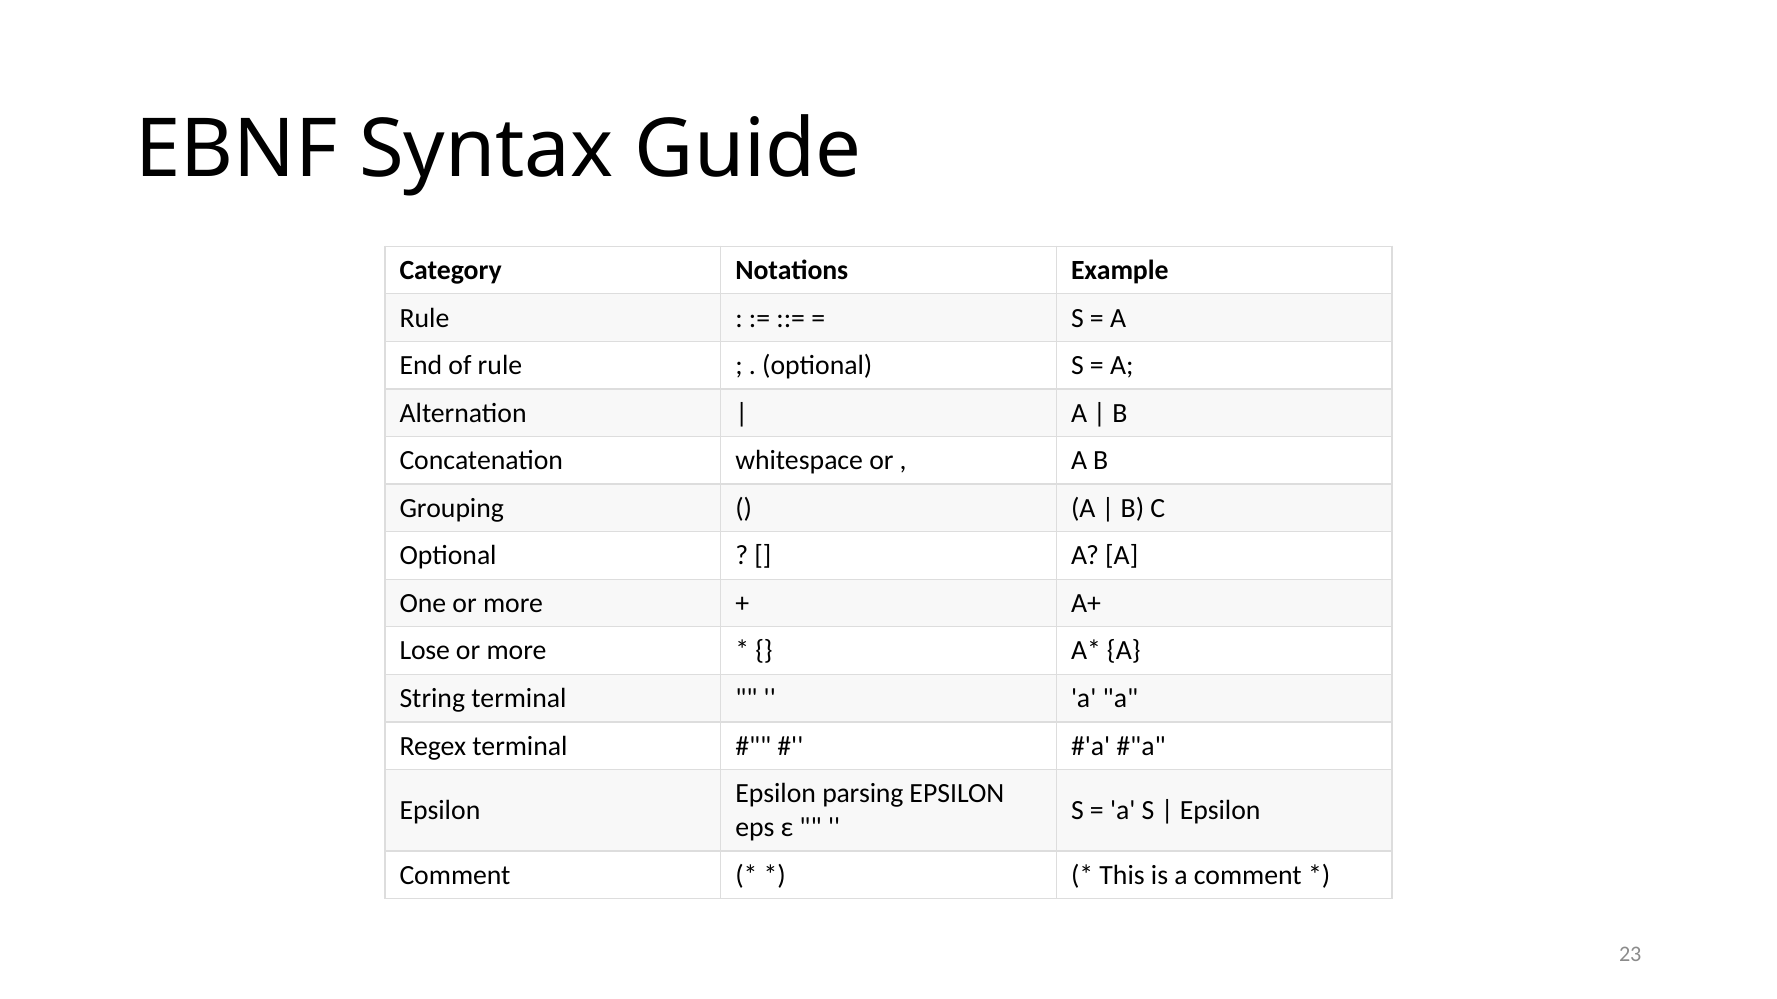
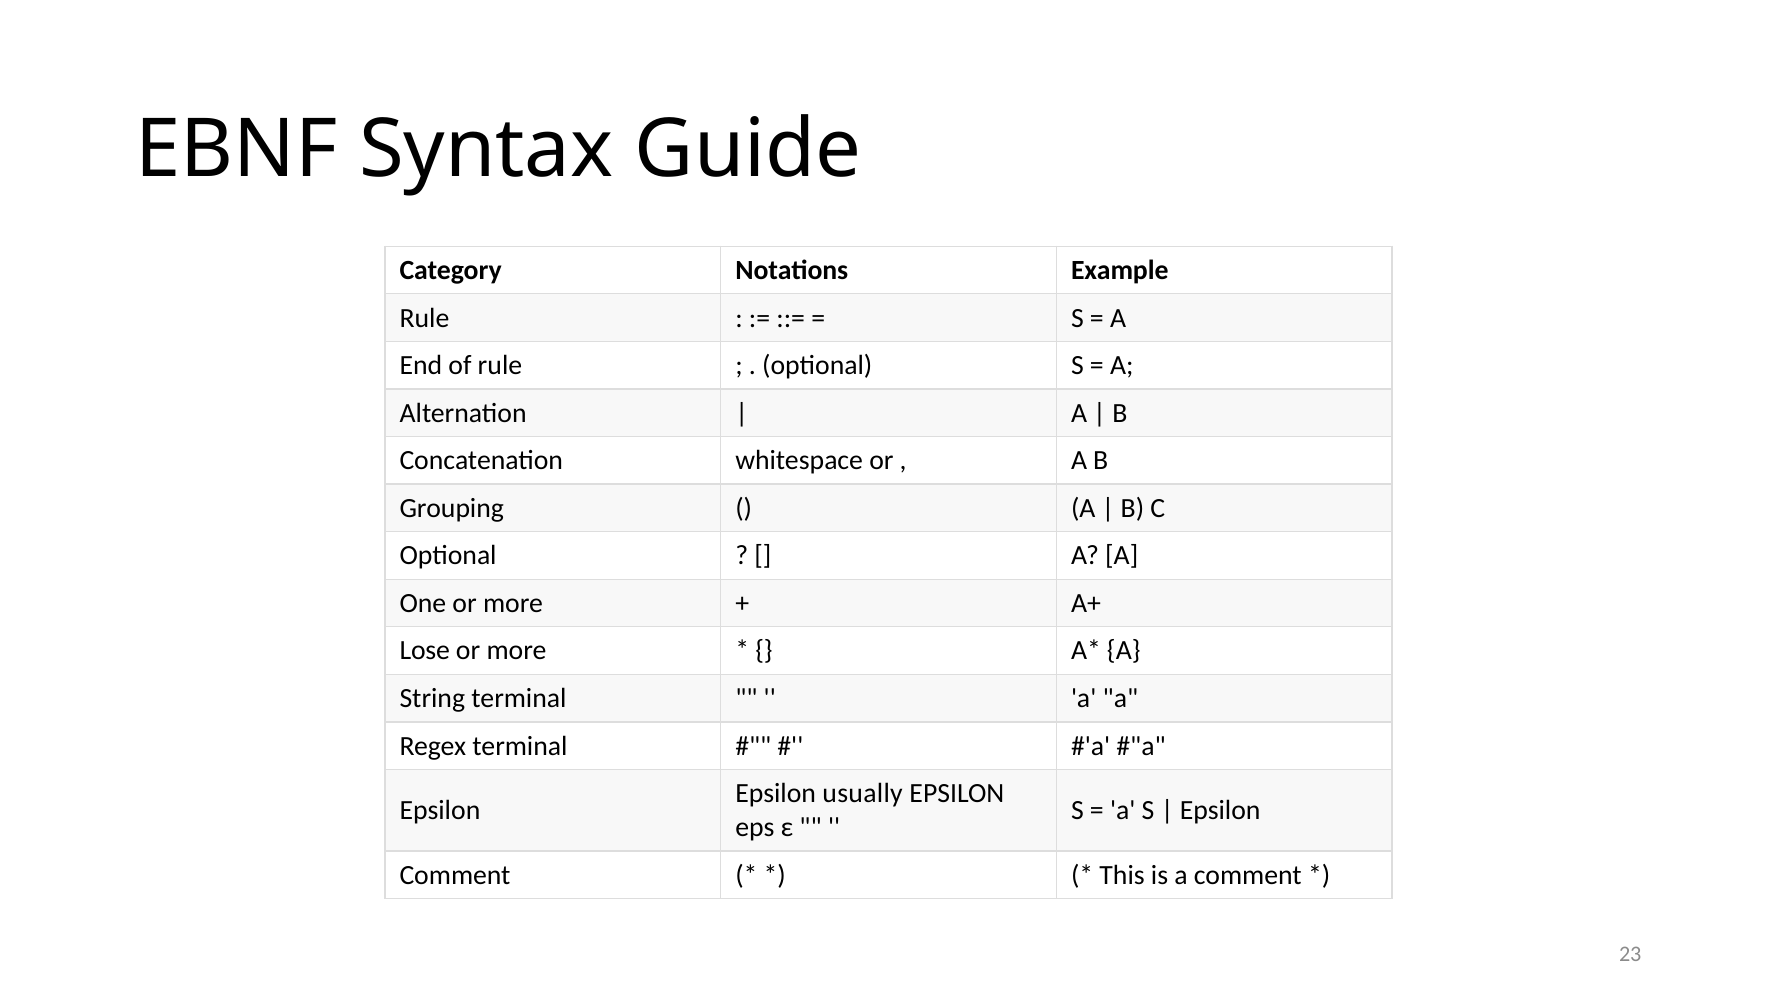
parsing: parsing -> usually
